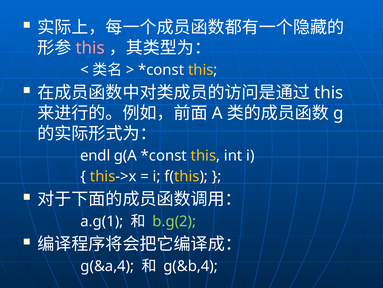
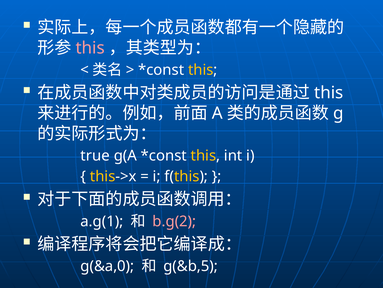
endl: endl -> true
b.g(2 colour: light green -> pink
g(&a,4: g(&a,4 -> g(&a,0
g(&b,4: g(&b,4 -> g(&b,5
